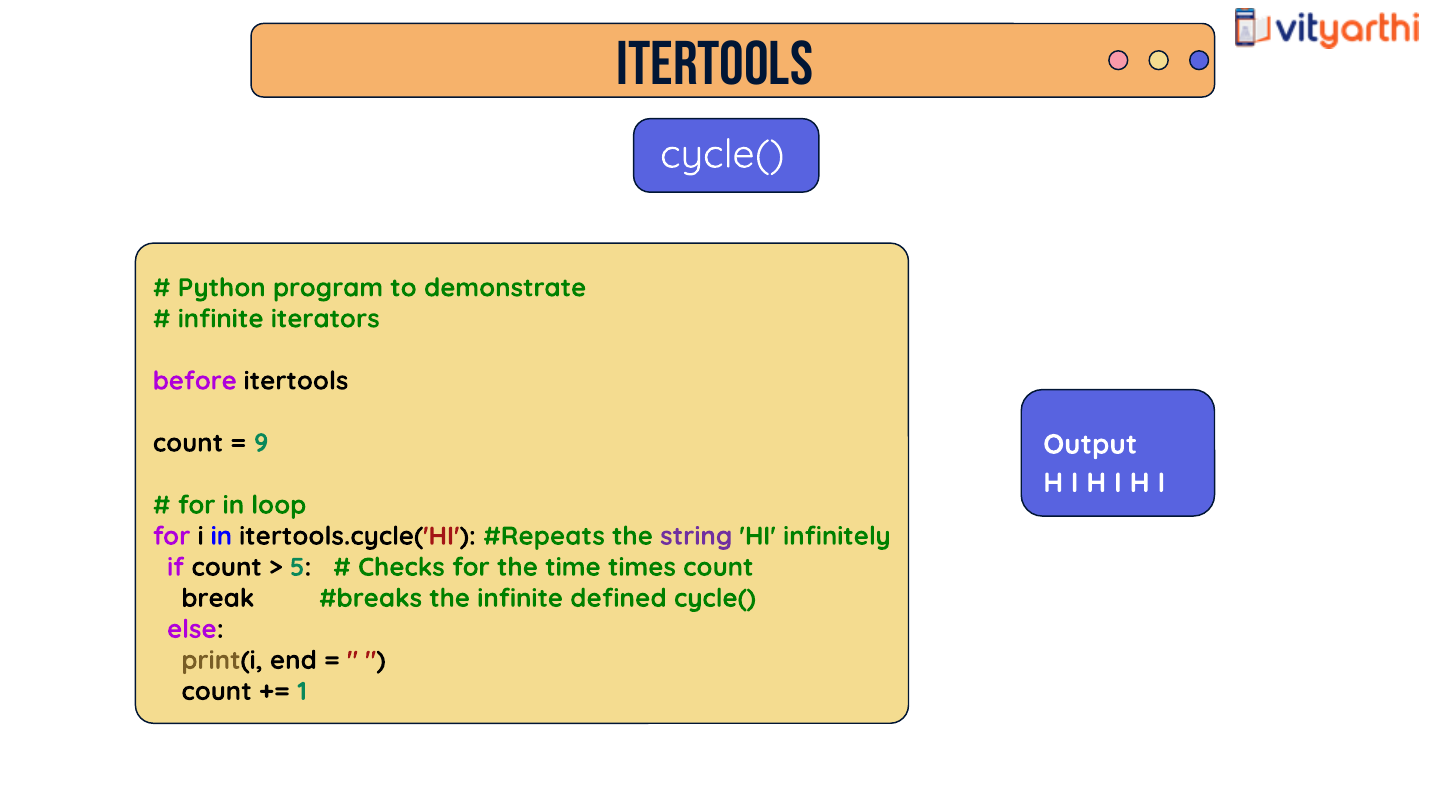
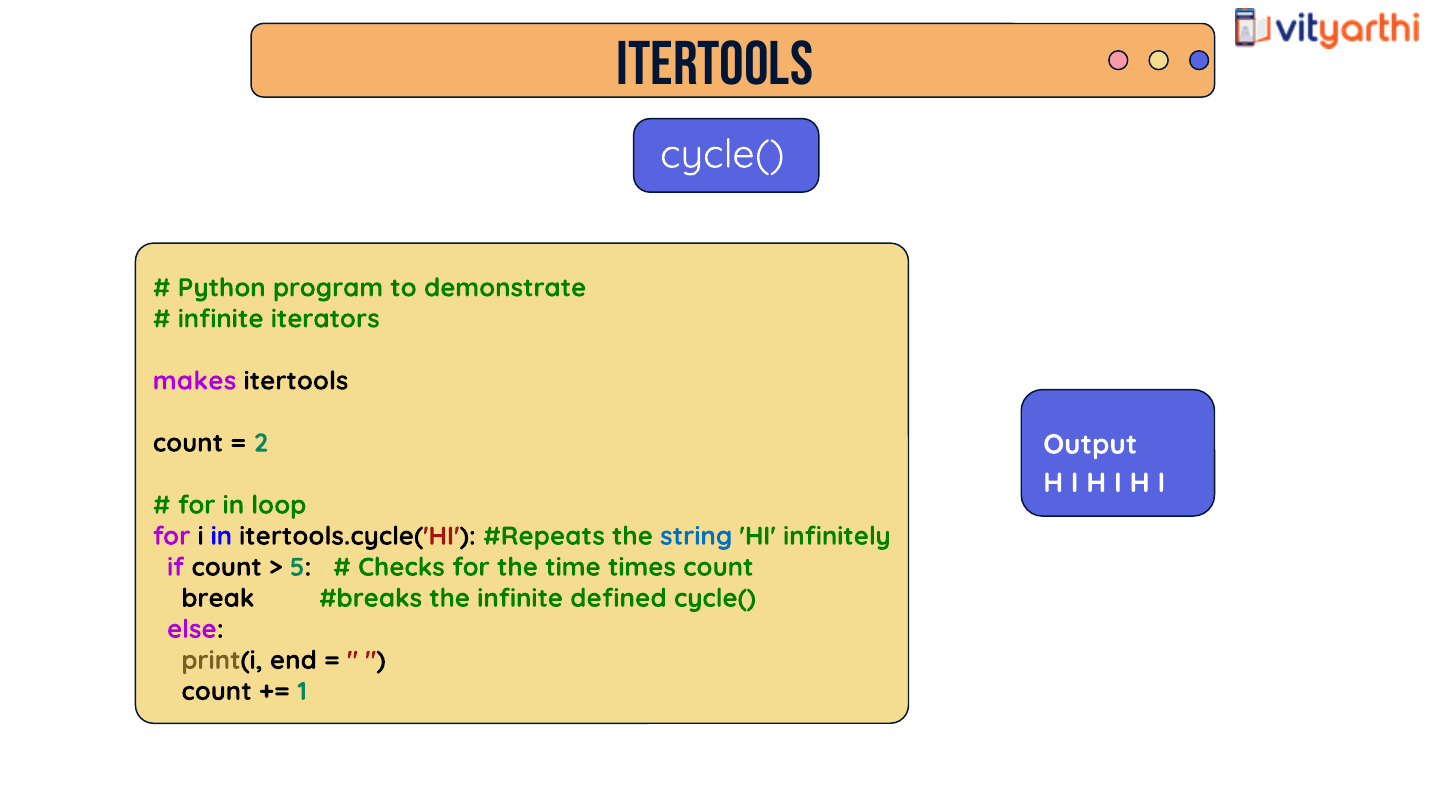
before: before -> makes
9: 9 -> 2
string colour: purple -> blue
